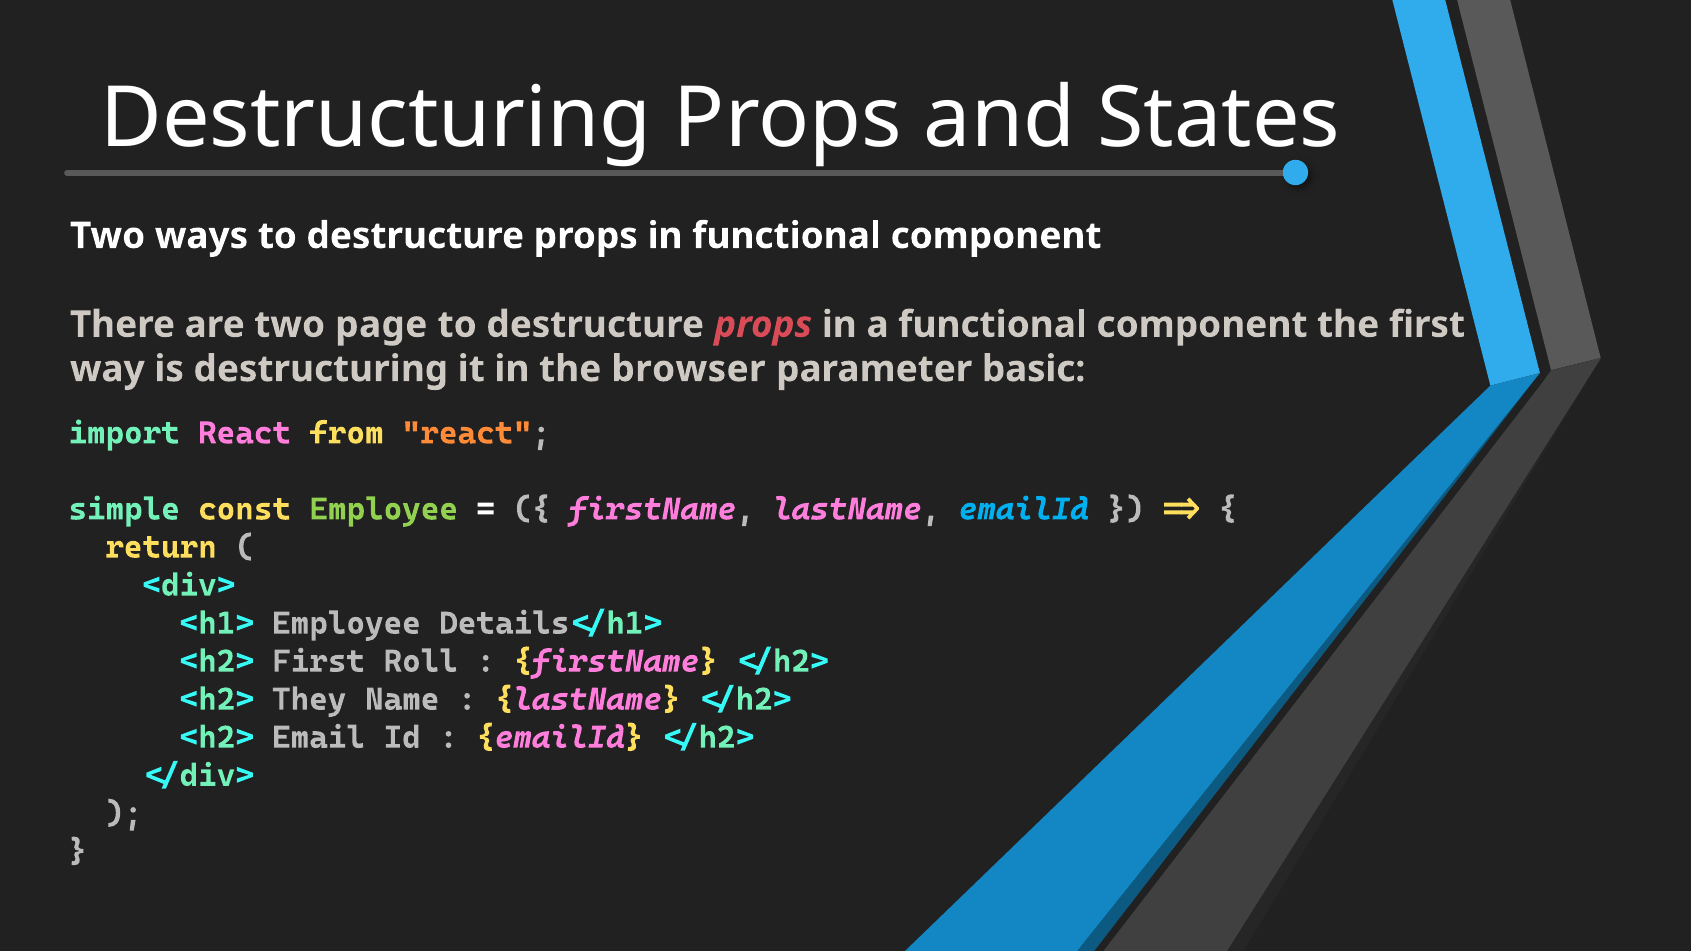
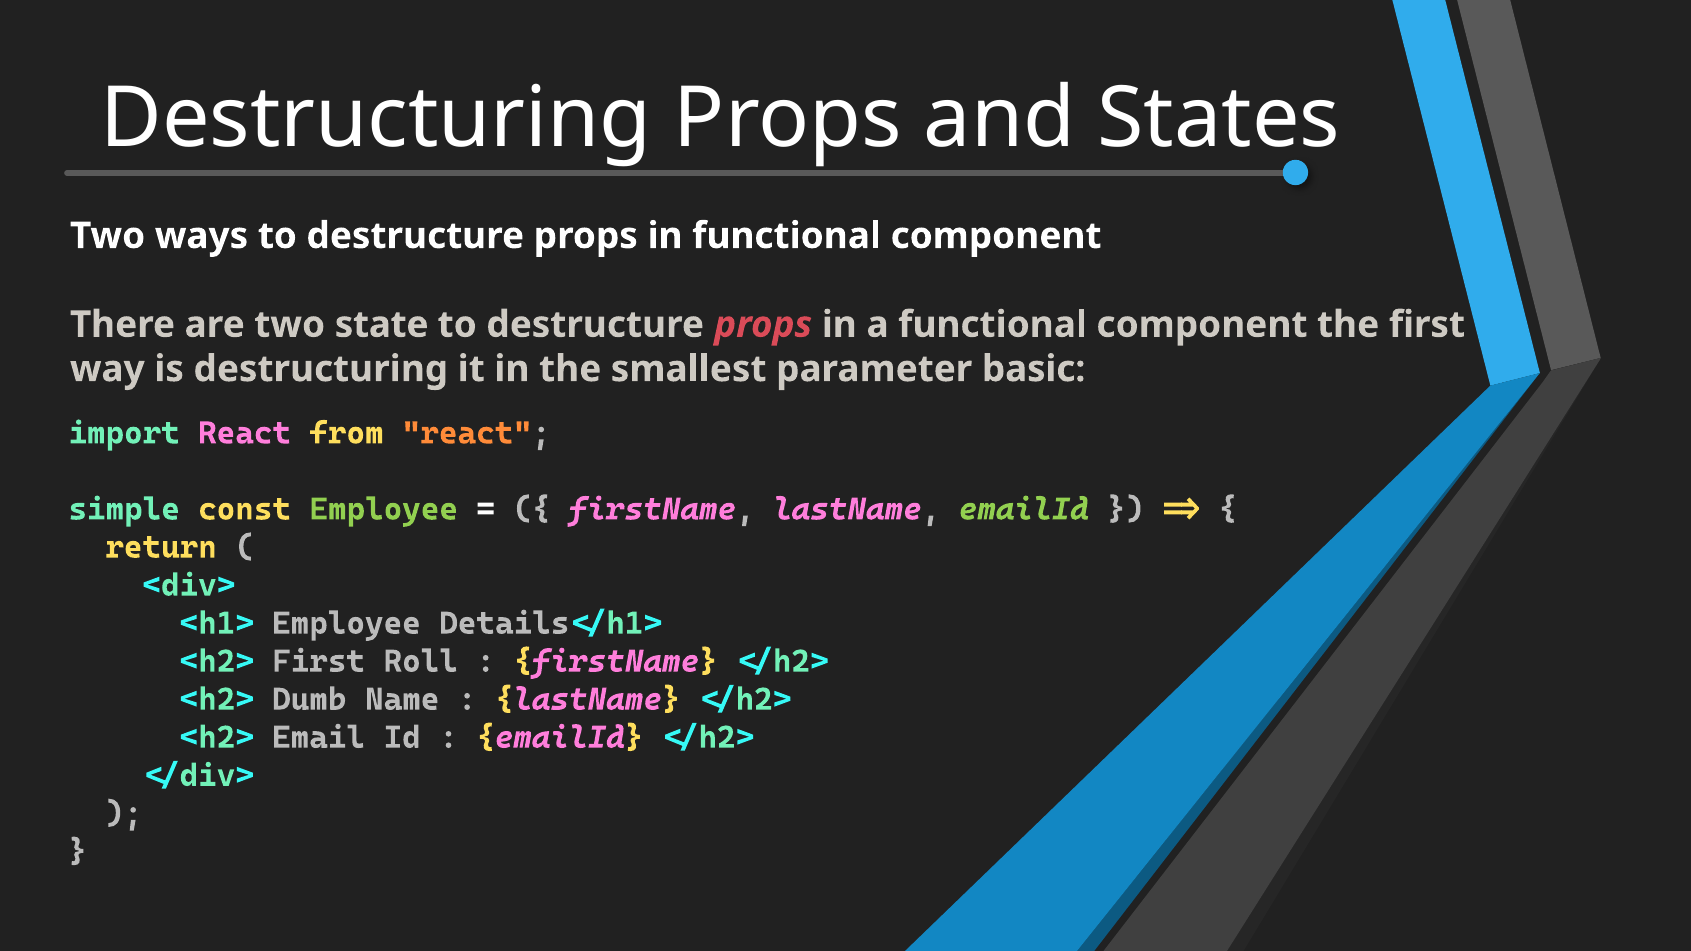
page: page -> state
browser: browser -> smallest
emailId at (1024, 509) colour: light blue -> light green
They: They -> Dumb
